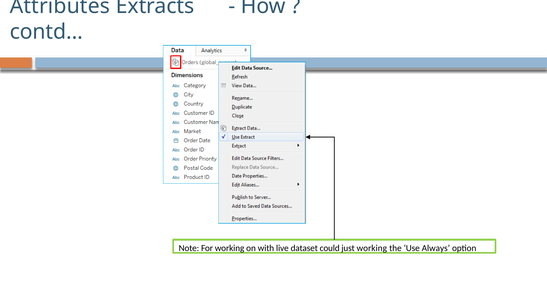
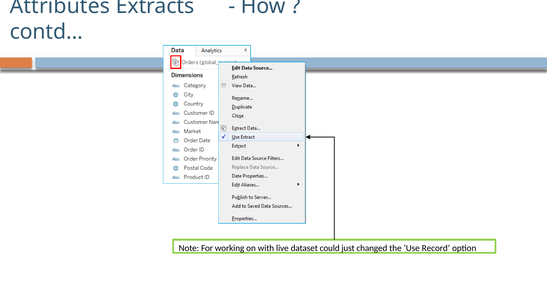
just working: working -> changed
Always: Always -> Record
